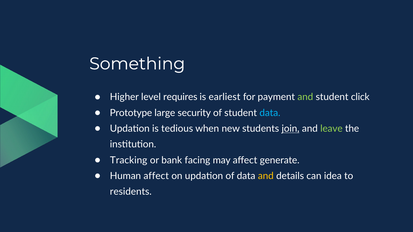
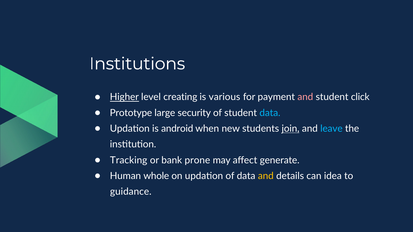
Something: Something -> Institutions
Higher underline: none -> present
requires: requires -> creating
earliest: earliest -> various
and at (305, 97) colour: light green -> pink
tedious: tedious -> android
leave colour: light green -> light blue
facing: facing -> prone
Human affect: affect -> whole
residents: residents -> guidance
